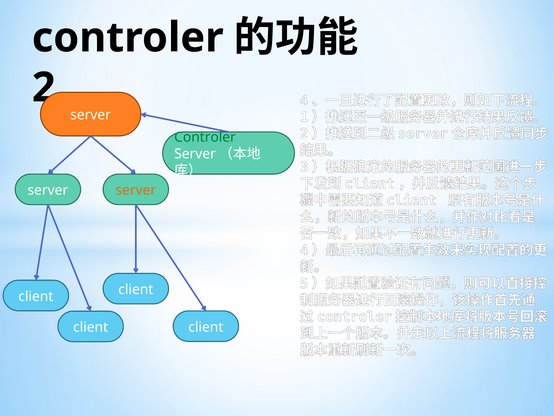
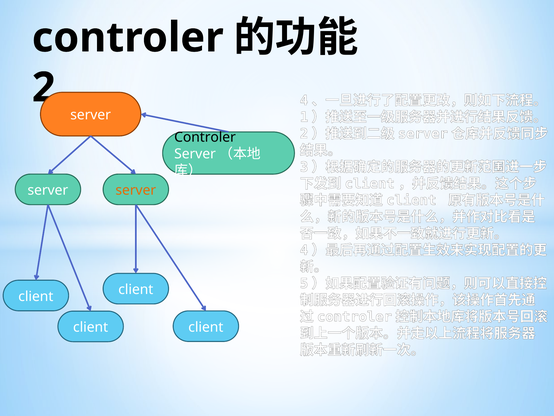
Controler at (205, 137) colour: green -> black
